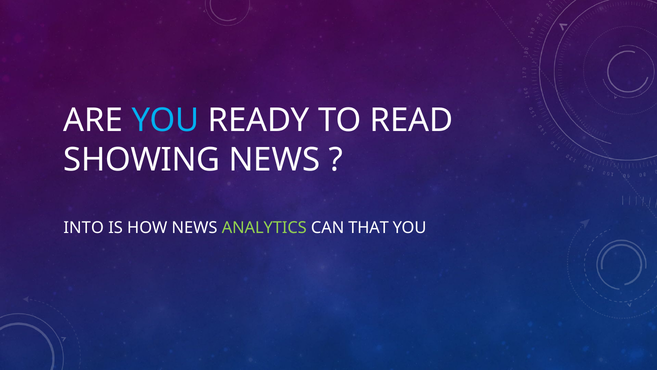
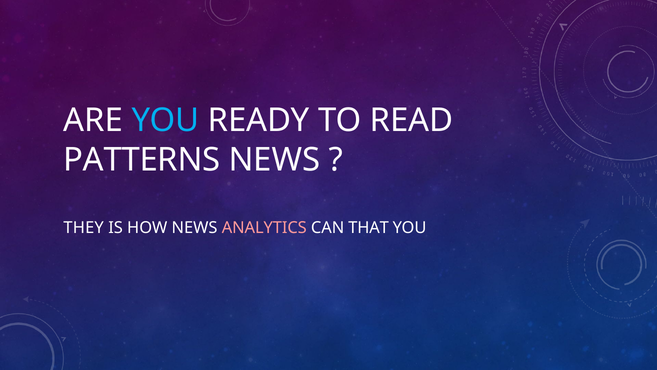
SHOWING: SHOWING -> PATTERNS
INTO: INTO -> THEY
ANALYTICS colour: light green -> pink
